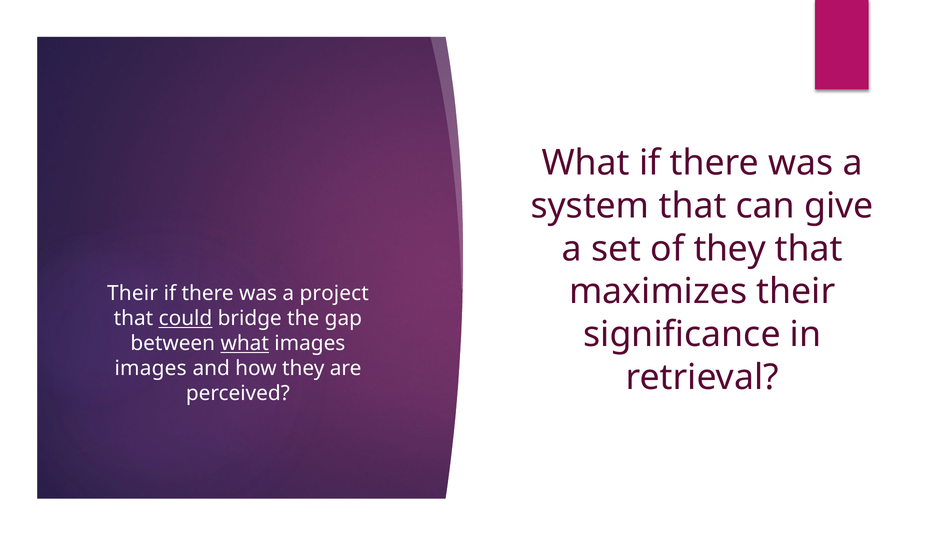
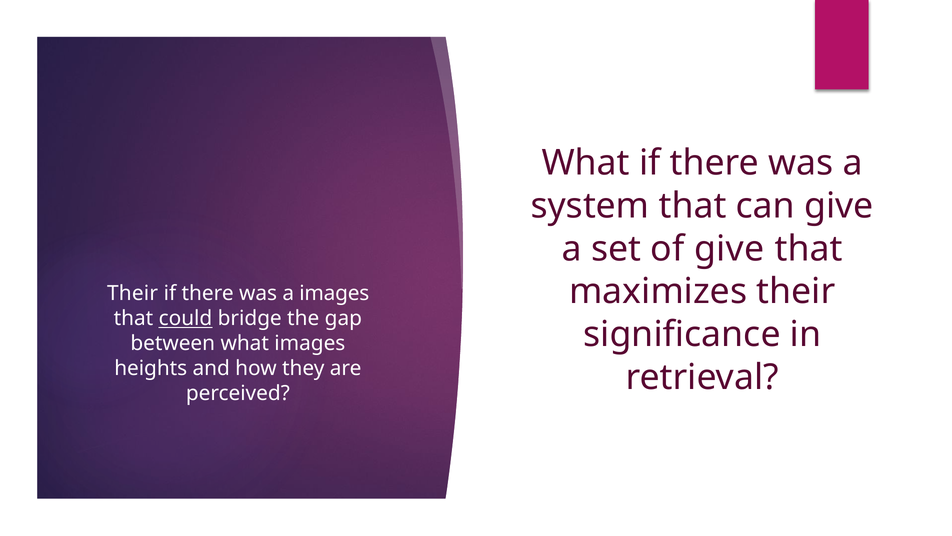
of they: they -> give
a project: project -> images
what at (245, 343) underline: present -> none
images at (151, 368): images -> heights
